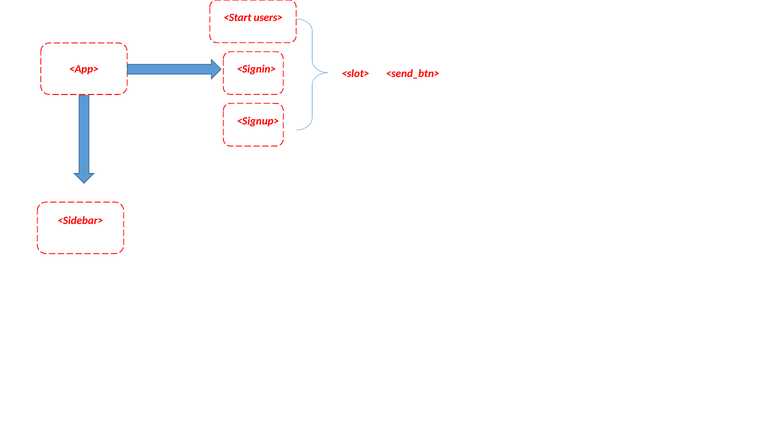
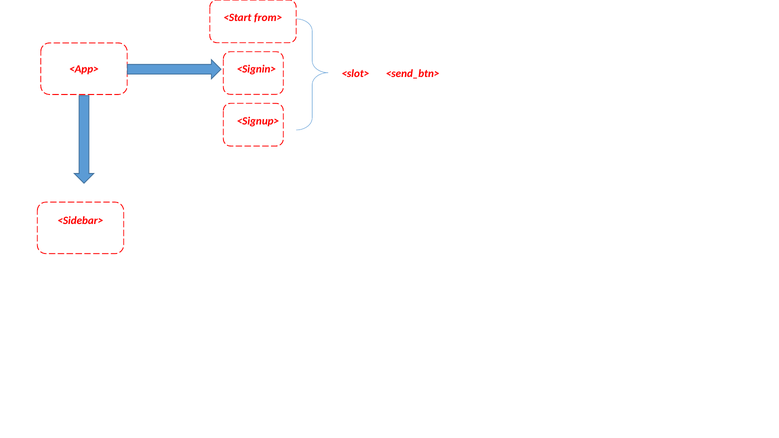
users>: users> -> from>
